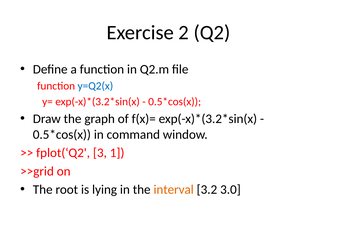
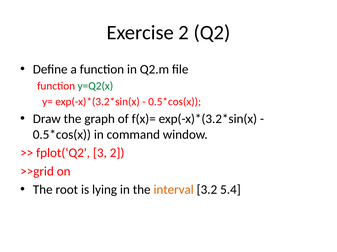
y=Q2(x colour: blue -> green
3 1: 1 -> 2
3.0: 3.0 -> 5.4
